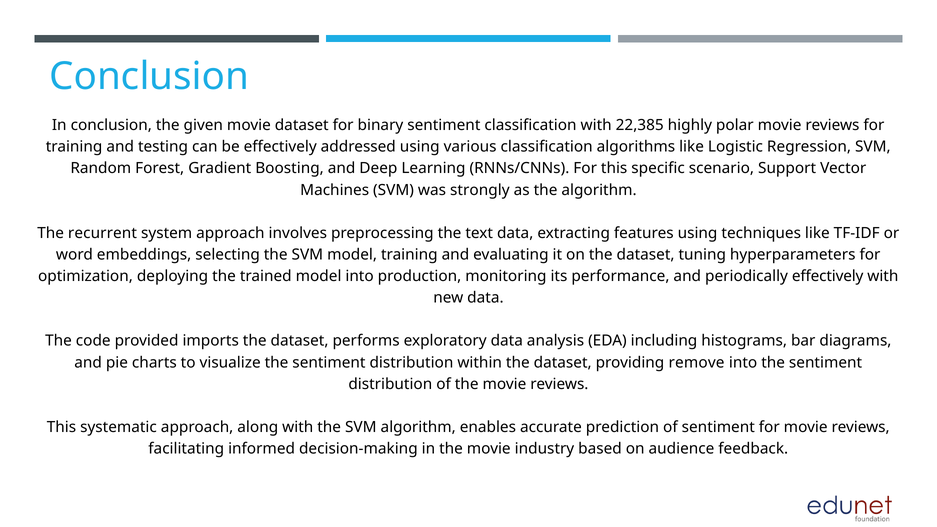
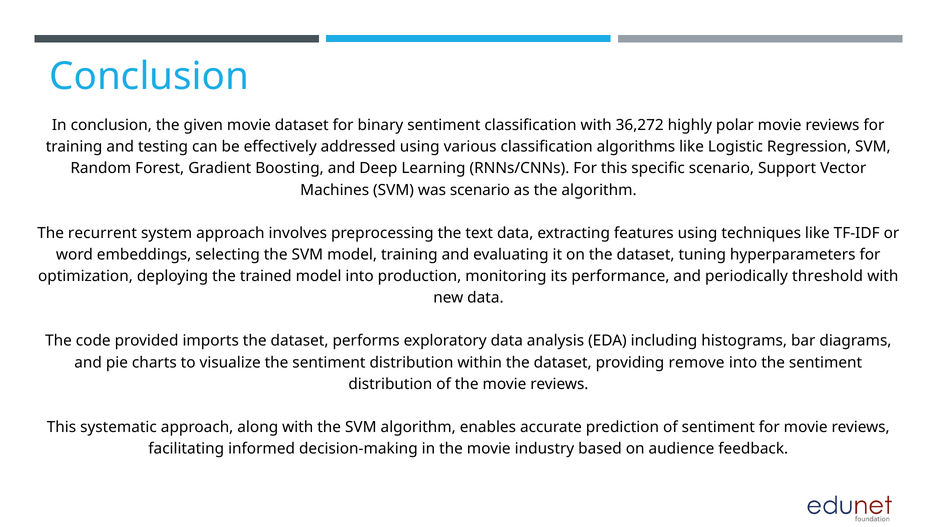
22,385: 22,385 -> 36,272
was strongly: strongly -> scenario
periodically effectively: effectively -> threshold
